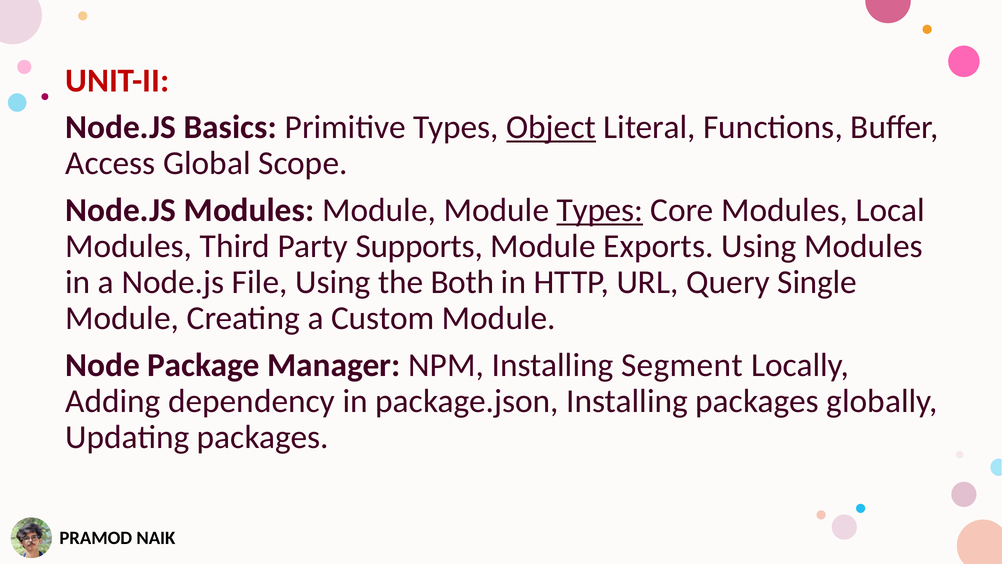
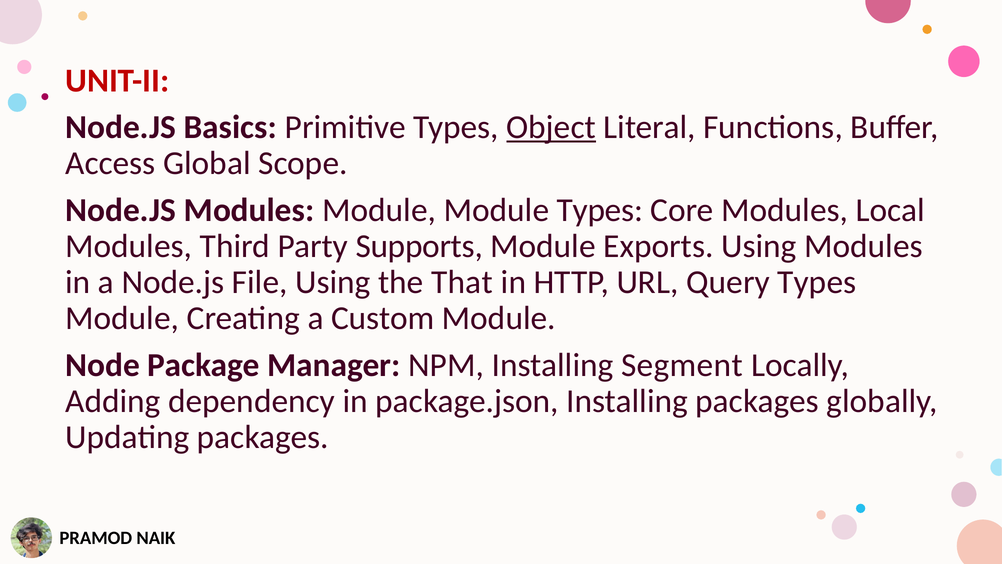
Types at (600, 210) underline: present -> none
Both: Both -> That
Query Single: Single -> Types
